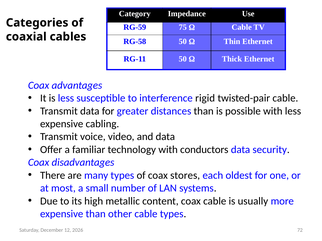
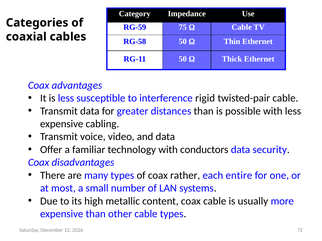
stores: stores -> rather
oldest: oldest -> entire
